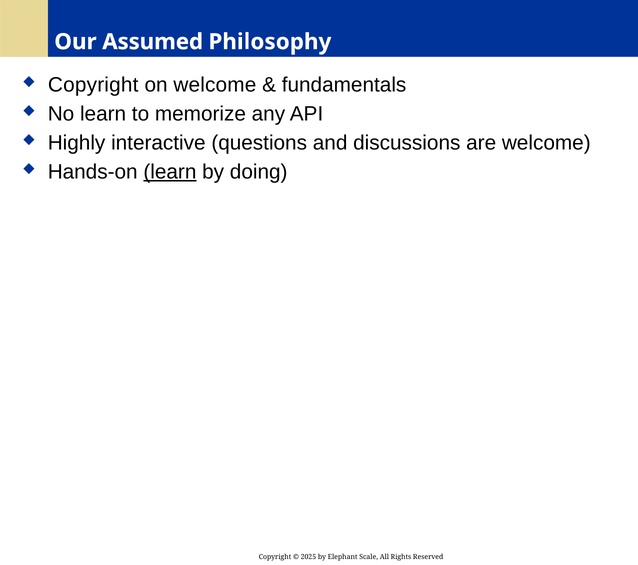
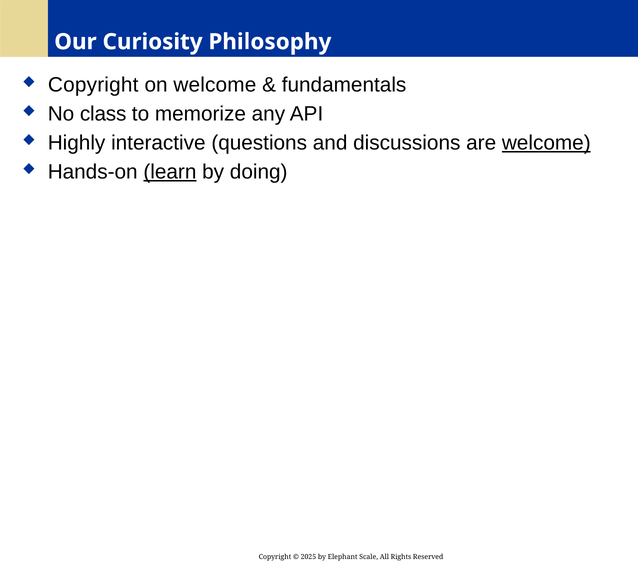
Assumed: Assumed -> Curiosity
No learn: learn -> class
welcome at (546, 143) underline: none -> present
